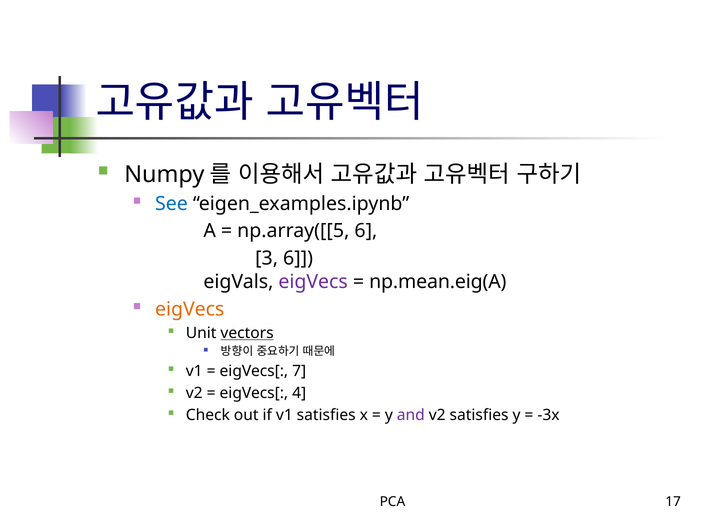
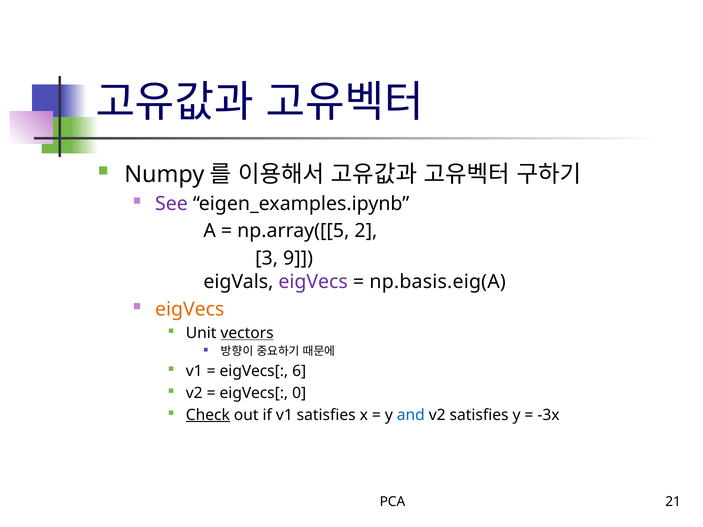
See colour: blue -> purple
np.array([[5 6: 6 -> 2
3 6: 6 -> 9
np.mean.eig(A: np.mean.eig(A -> np.basis.eig(A
7: 7 -> 6
4: 4 -> 0
Check underline: none -> present
and colour: purple -> blue
17: 17 -> 21
